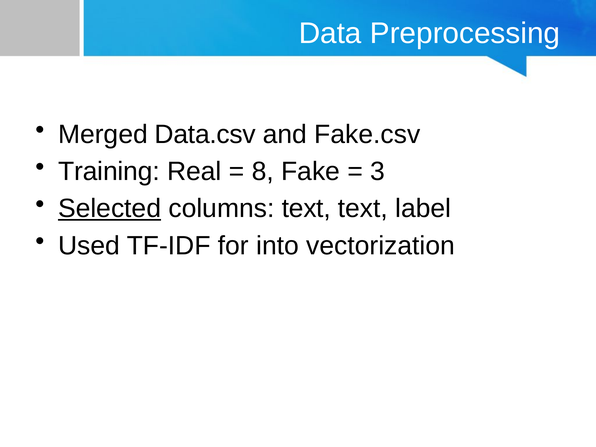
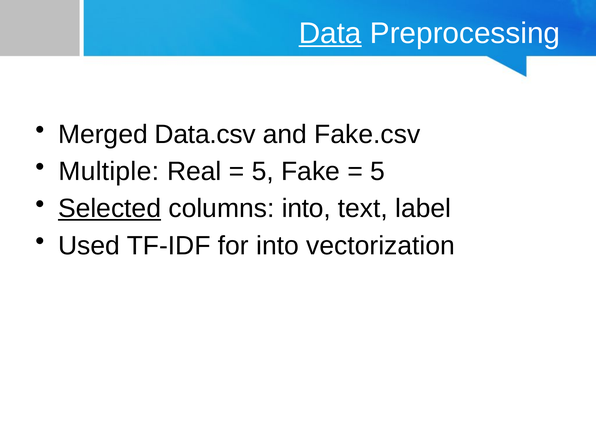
Data underline: none -> present
Training: Training -> Multiple
8 at (263, 171): 8 -> 5
3 at (378, 171): 3 -> 5
columns text: text -> into
